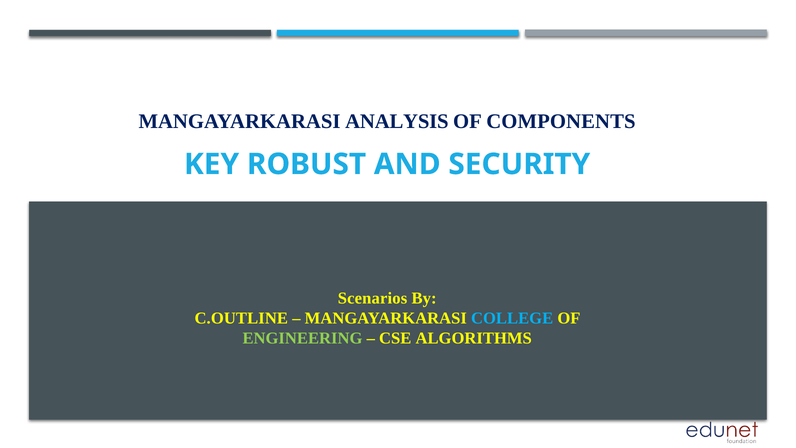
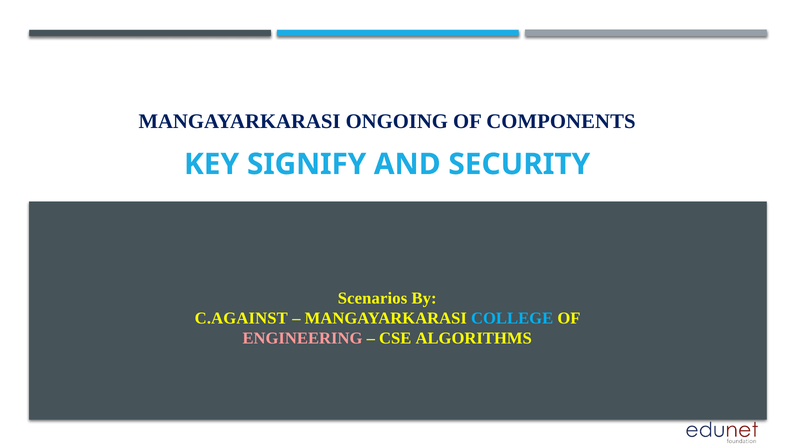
ANALYSIS: ANALYSIS -> ONGOING
ROBUST: ROBUST -> SIGNIFY
C.OUTLINE: C.OUTLINE -> C.AGAINST
ENGINEERING colour: light green -> pink
